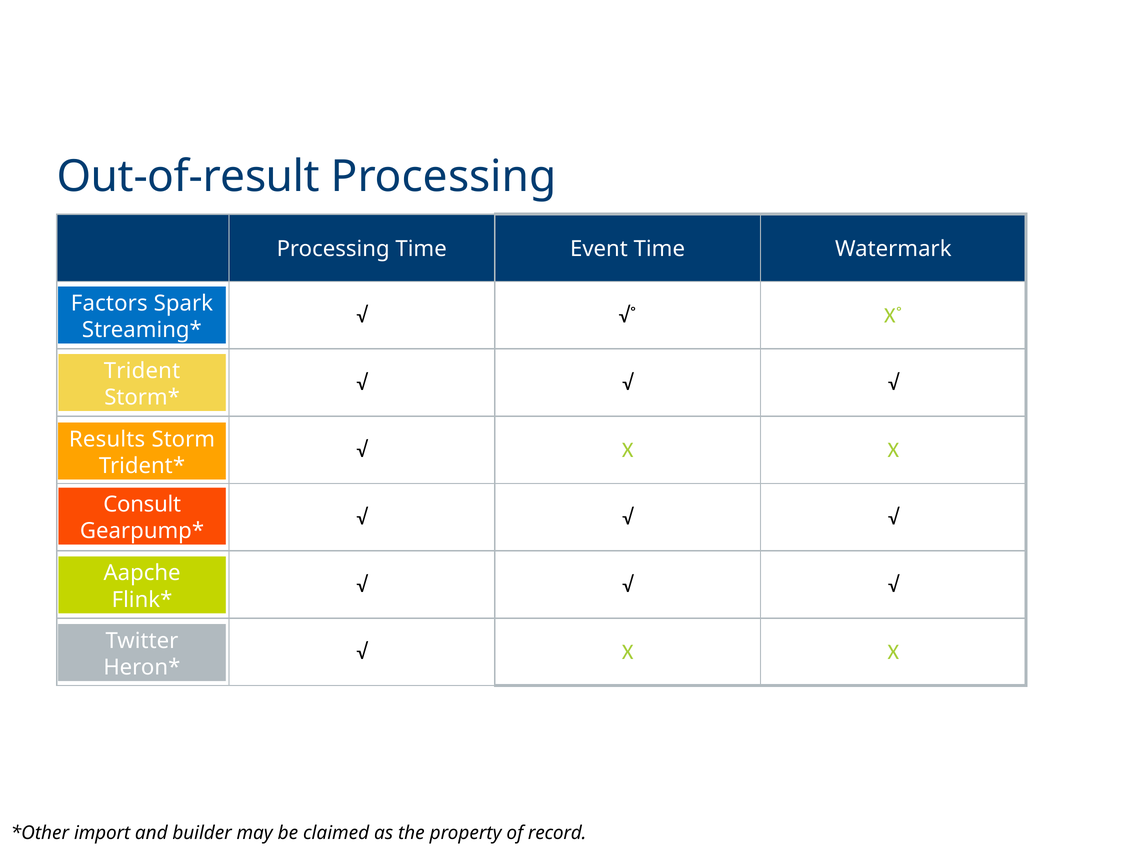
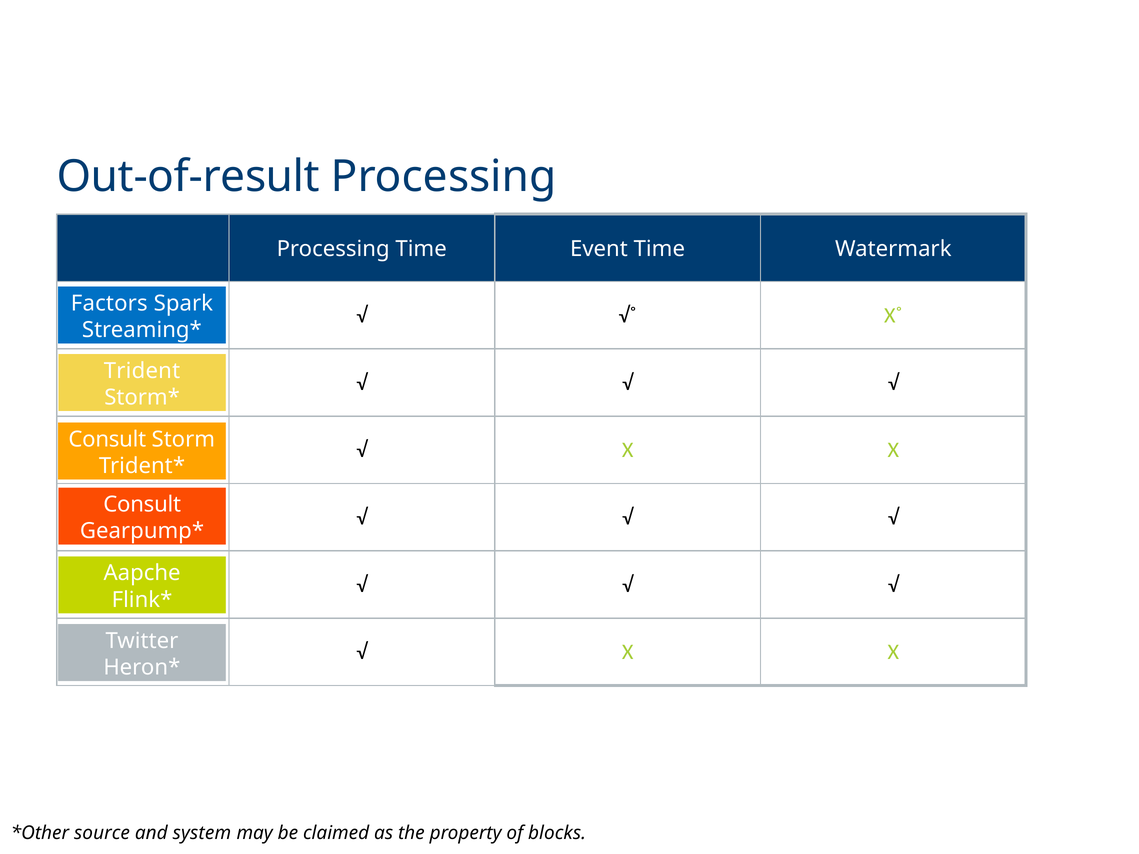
Results at (107, 439): Results -> Consult
import: import -> source
builder: builder -> system
record: record -> blocks
